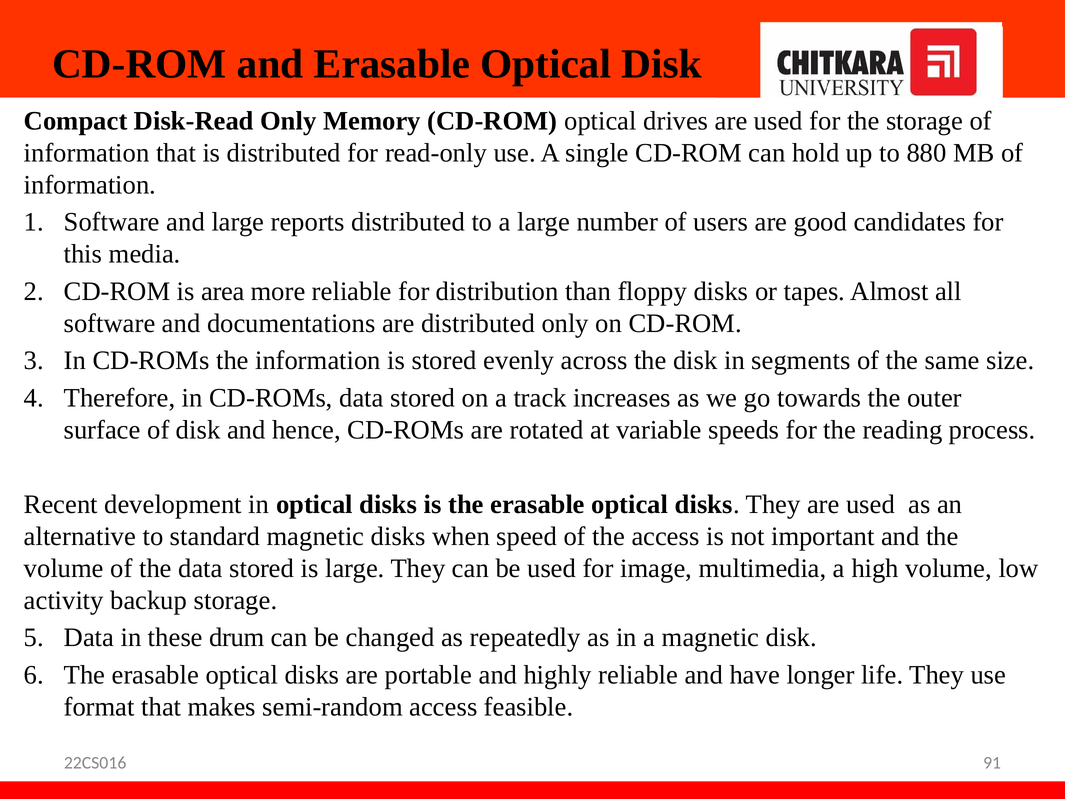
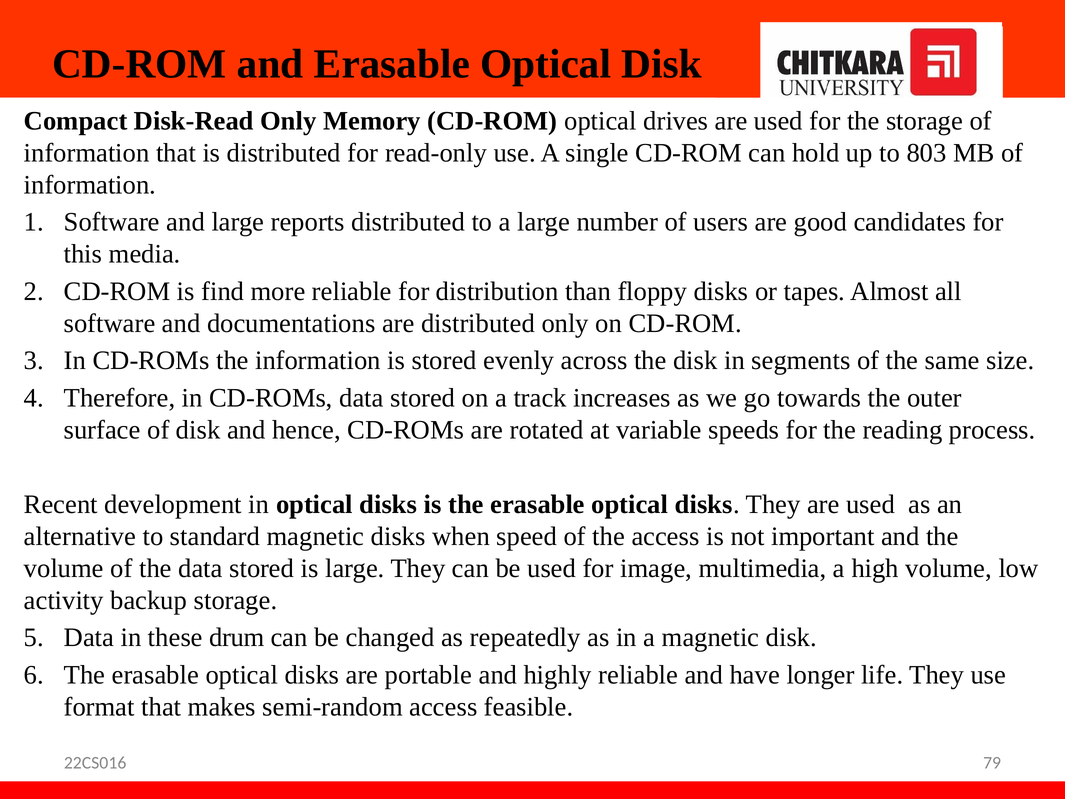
880: 880 -> 803
area: area -> find
91: 91 -> 79
